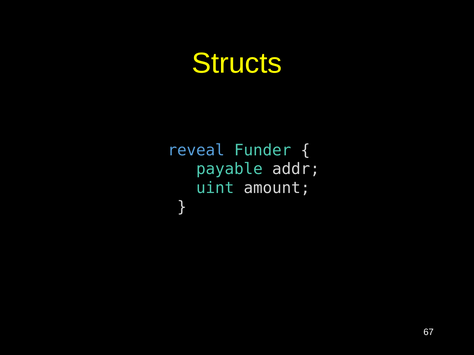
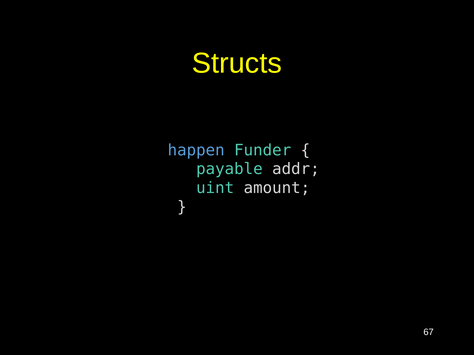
reveal: reveal -> happen
